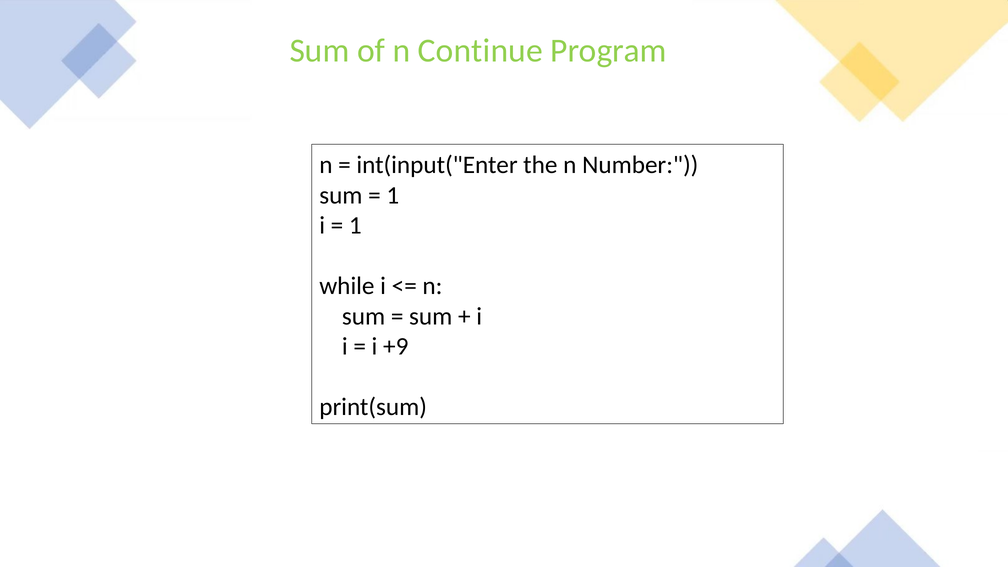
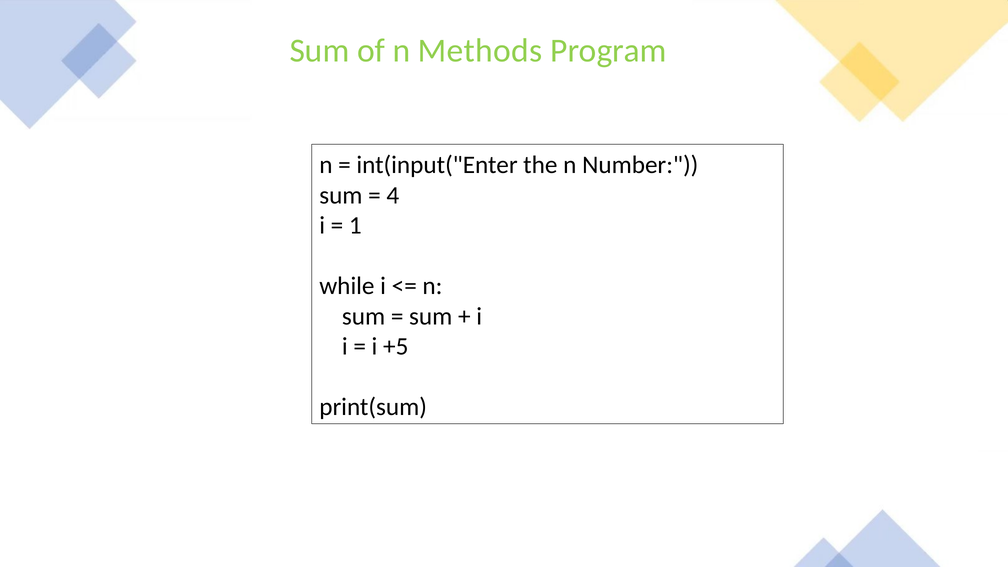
Continue: Continue -> Methods
1 at (393, 195): 1 -> 4
+9: +9 -> +5
